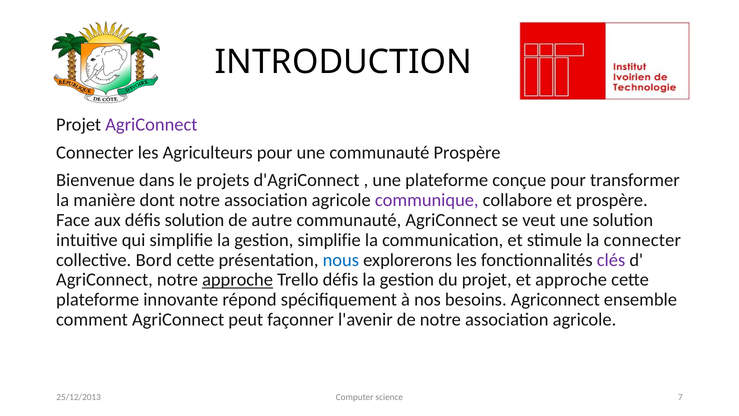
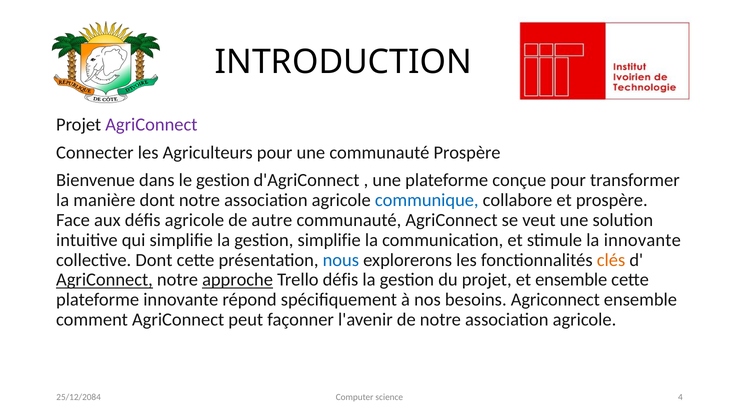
le projets: projets -> gestion
communique colour: purple -> blue
défis solution: solution -> agricole
la connecter: connecter -> innovante
collective Bord: Bord -> Dont
clés colour: purple -> orange
AgriConnect at (104, 280) underline: none -> present
et approche: approche -> ensemble
25/12/2013: 25/12/2013 -> 25/12/2084
7: 7 -> 4
